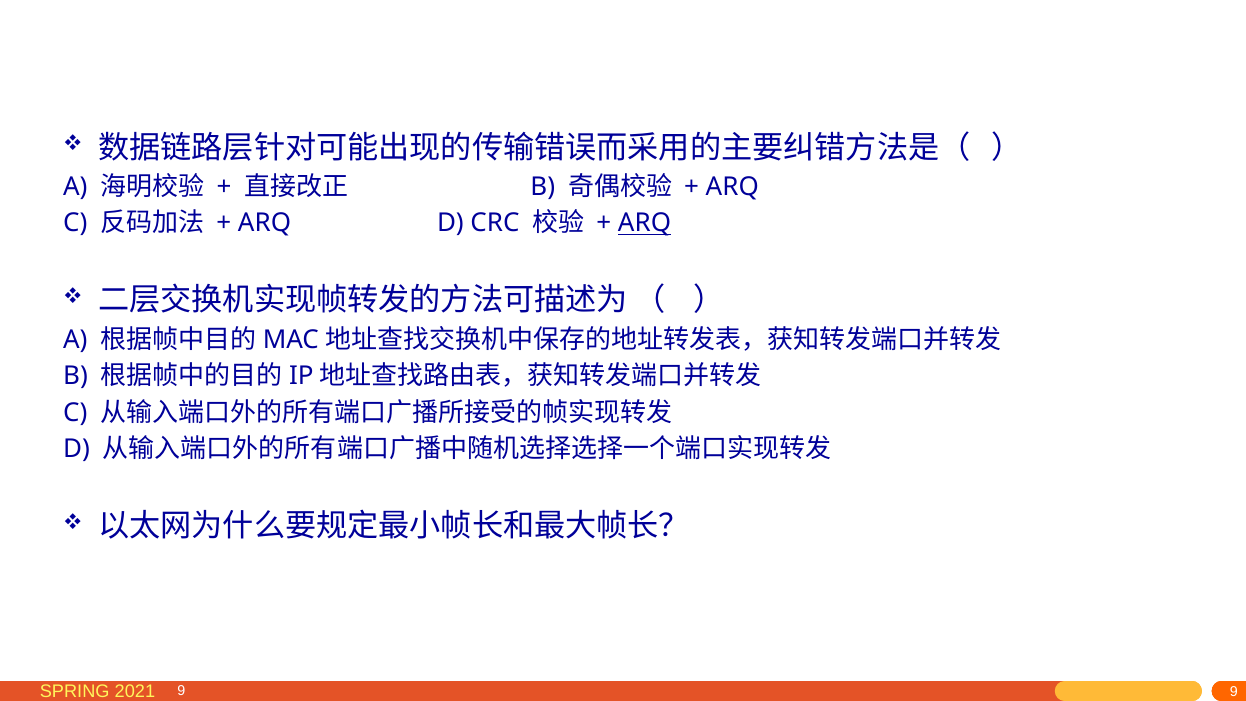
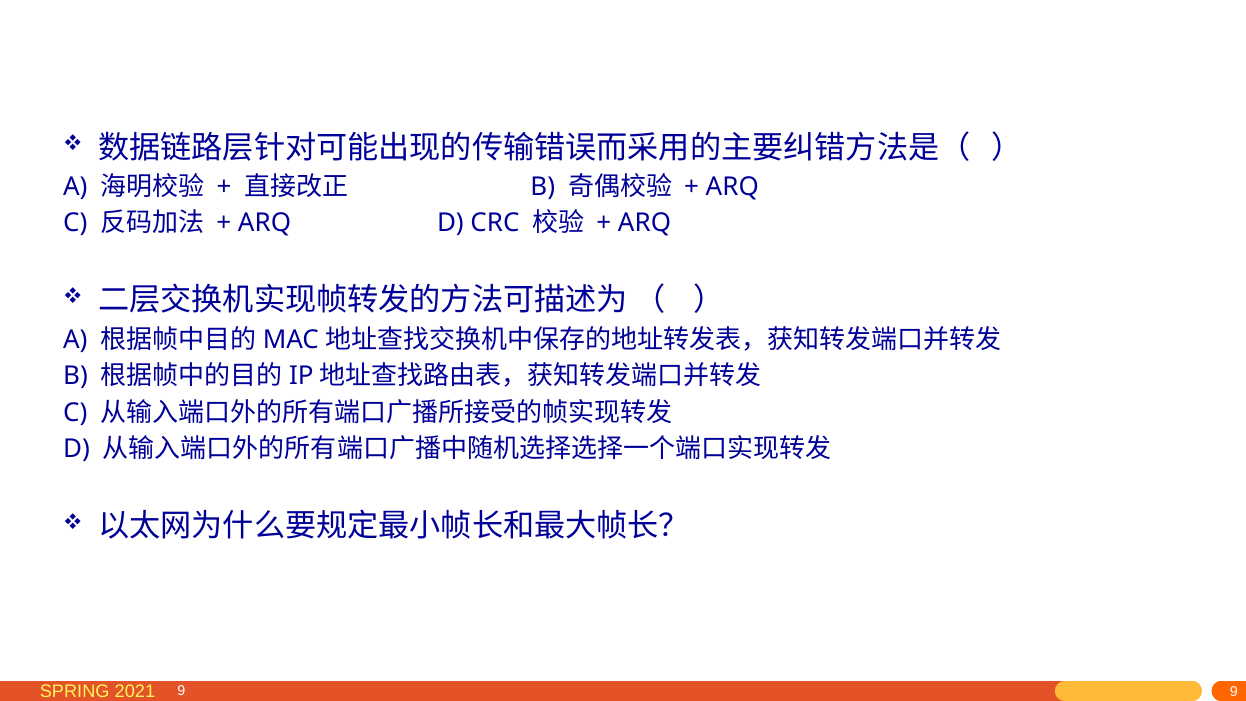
ARQ at (645, 223) underline: present -> none
